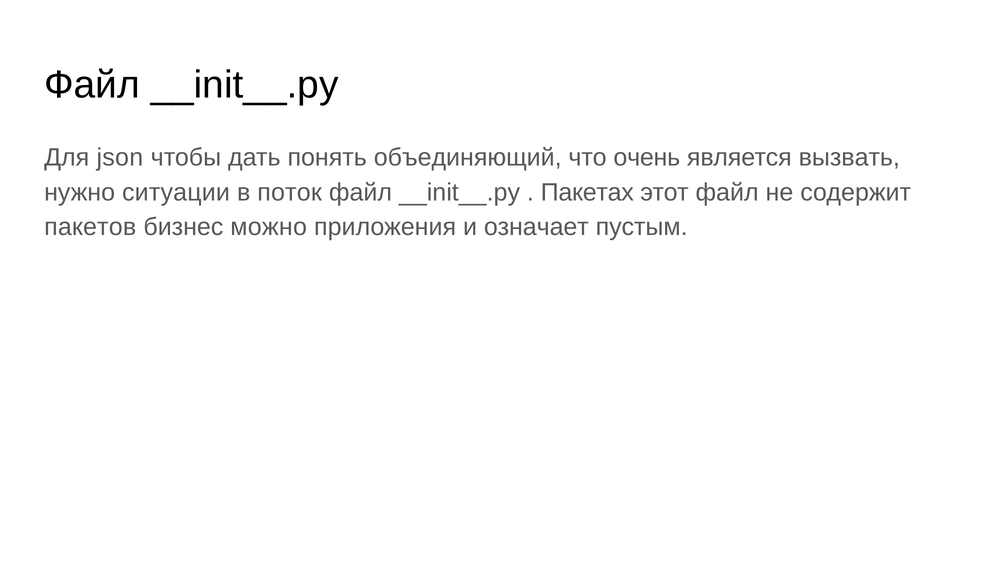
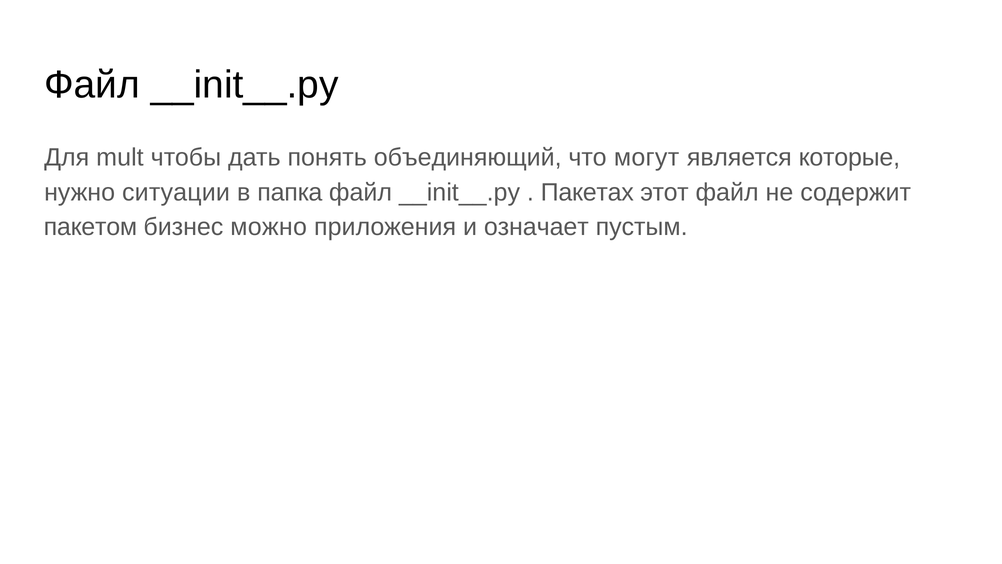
json: json -> mult
очень: очень -> могут
вызвать: вызвать -> которые
поток: поток -> папка
пакетов: пакетов -> пакетом
